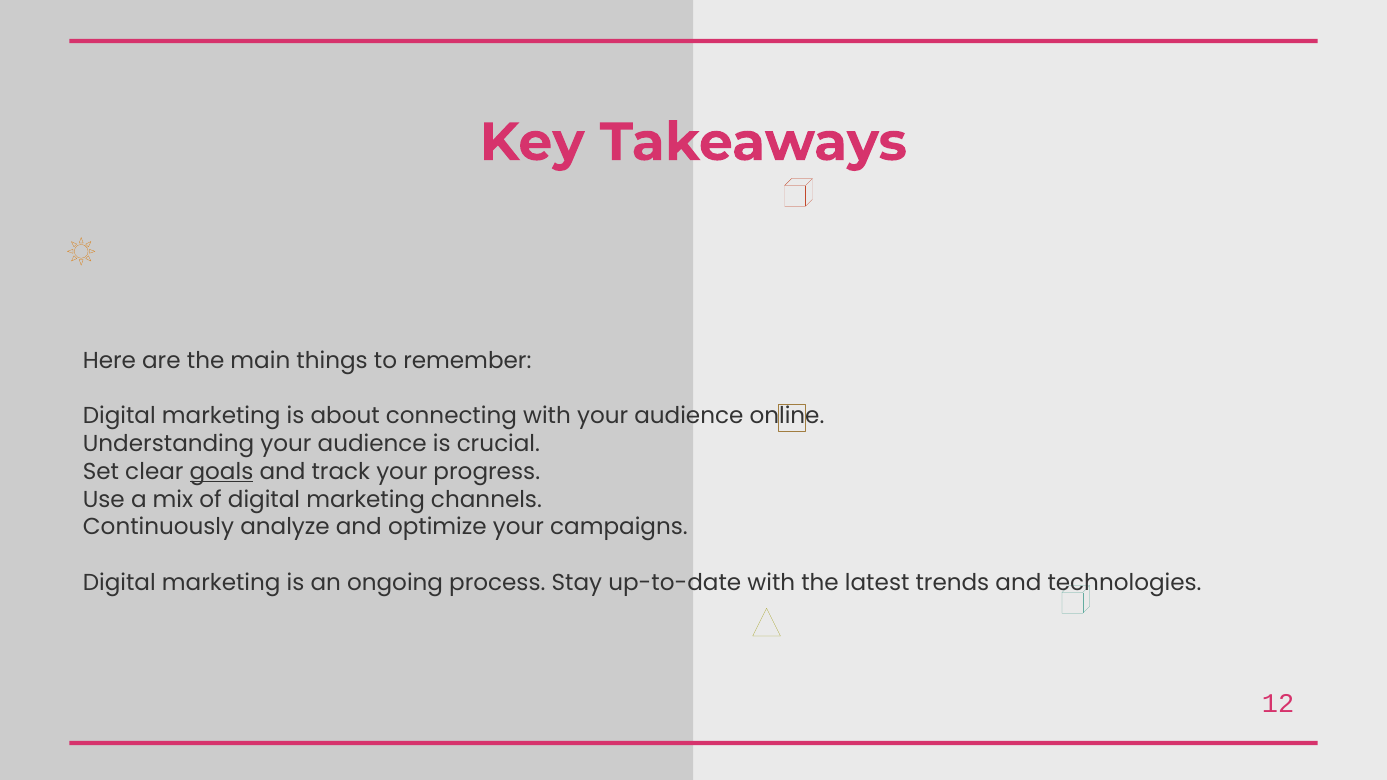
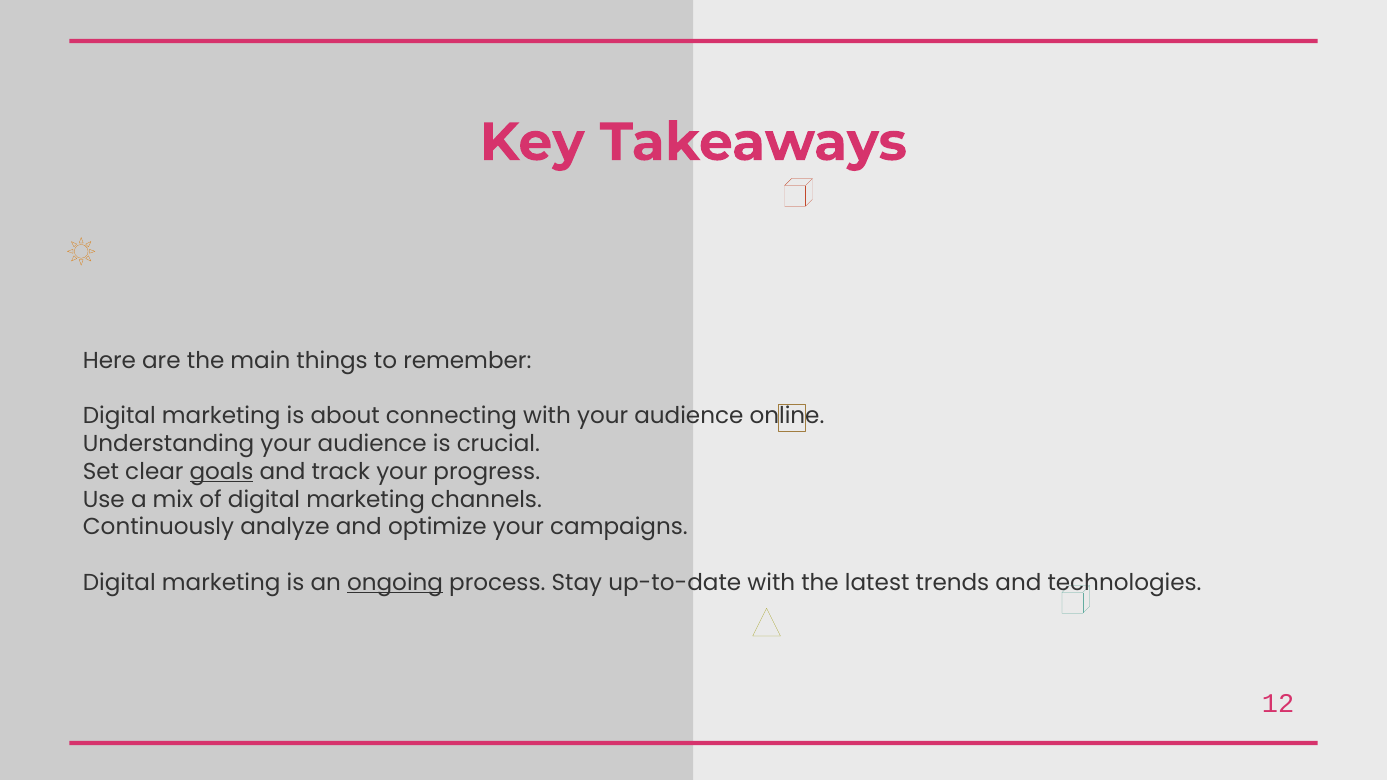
ongoing underline: none -> present
